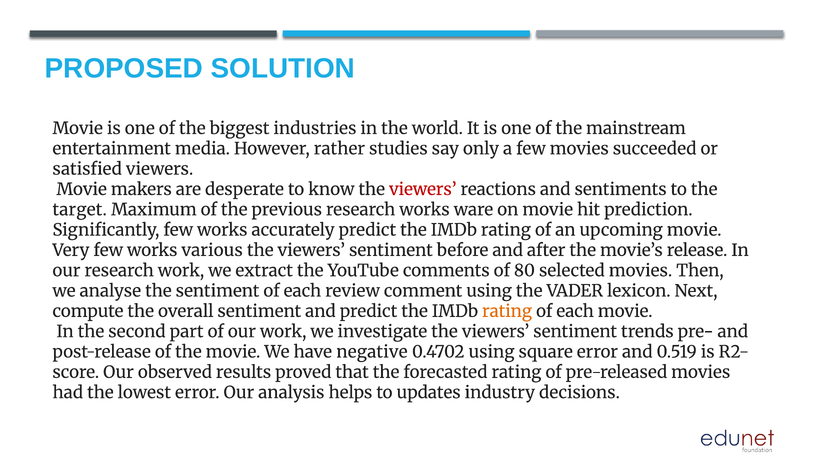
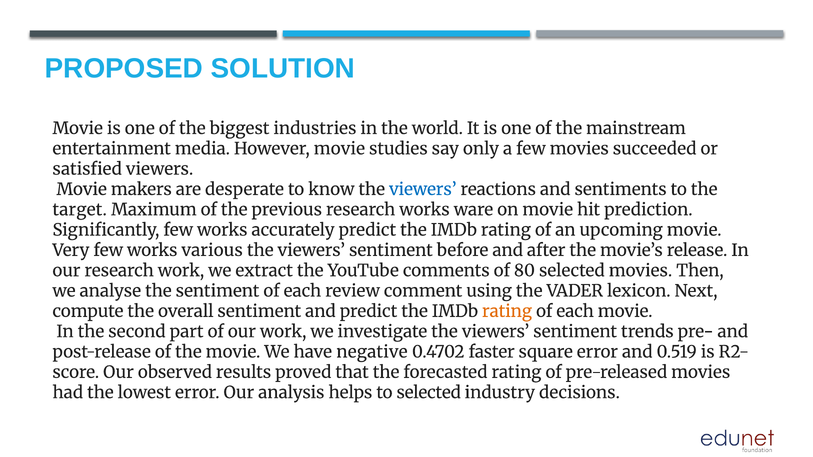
However rather: rather -> movie
viewers at (423, 190) colour: red -> blue
0.4702 using: using -> faster
to updates: updates -> selected
